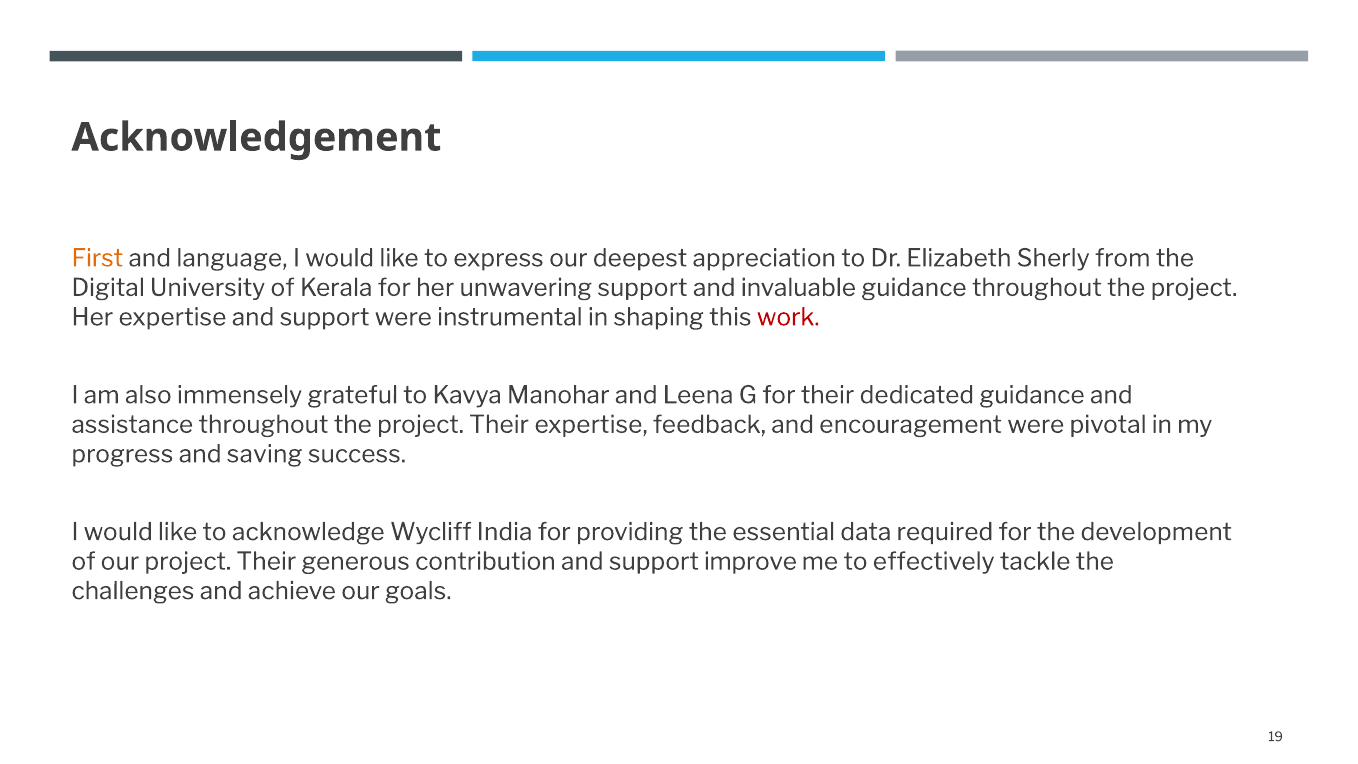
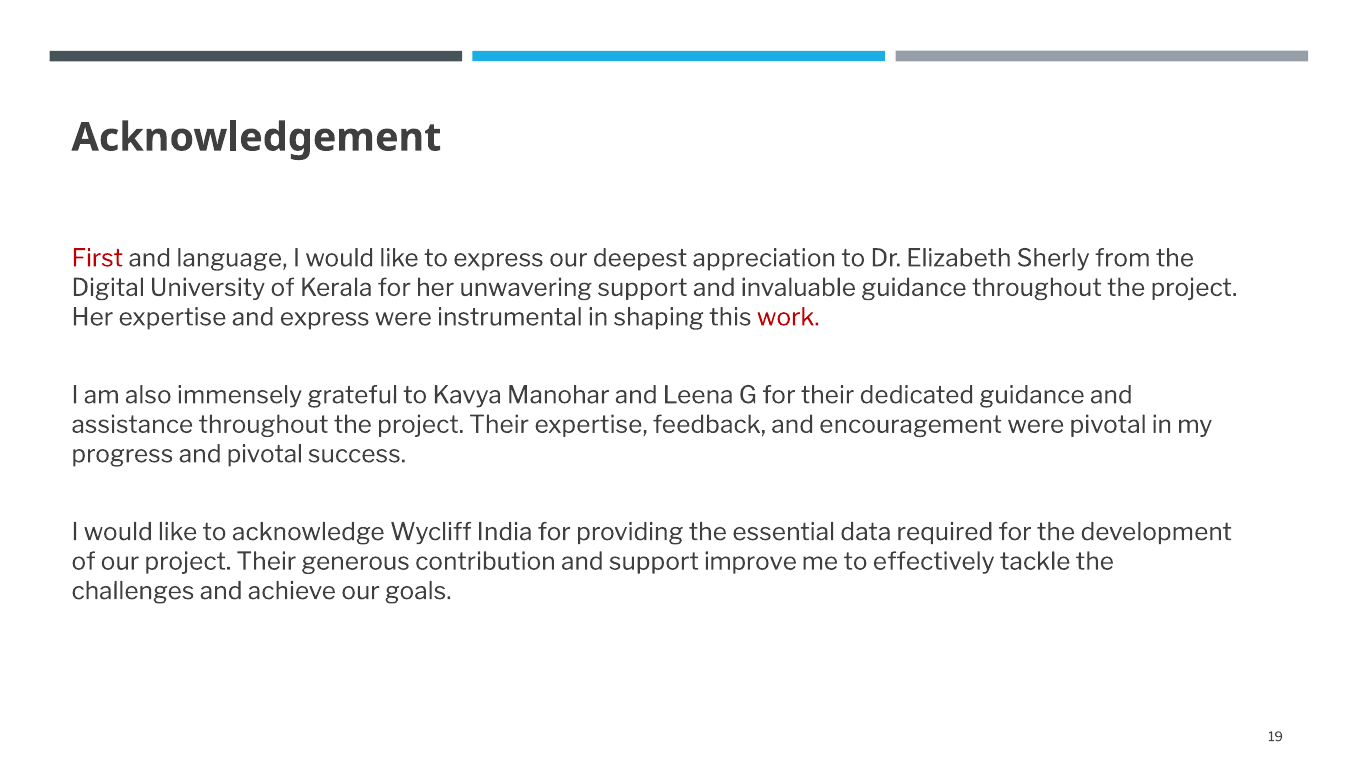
First colour: orange -> red
expertise and support: support -> express
and saving: saving -> pivotal
